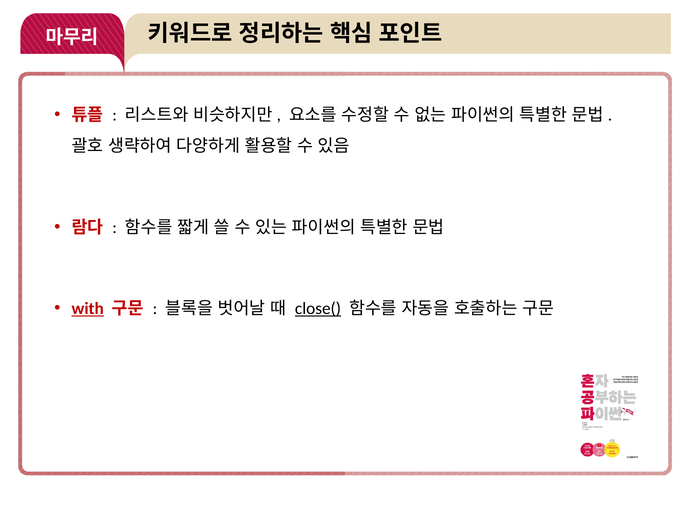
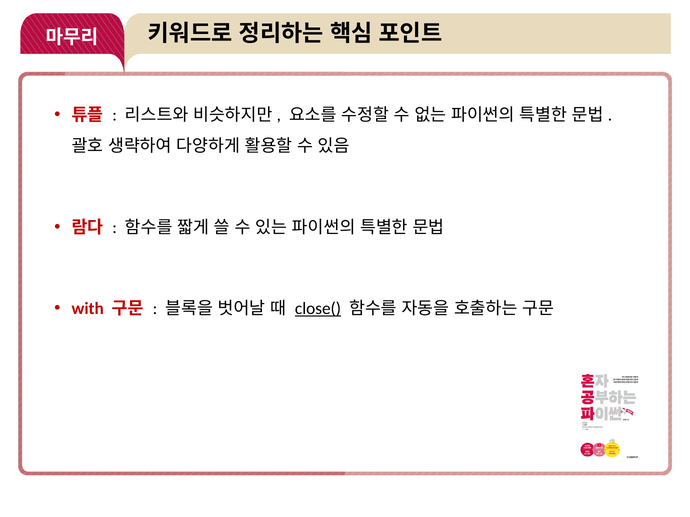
with underline: present -> none
